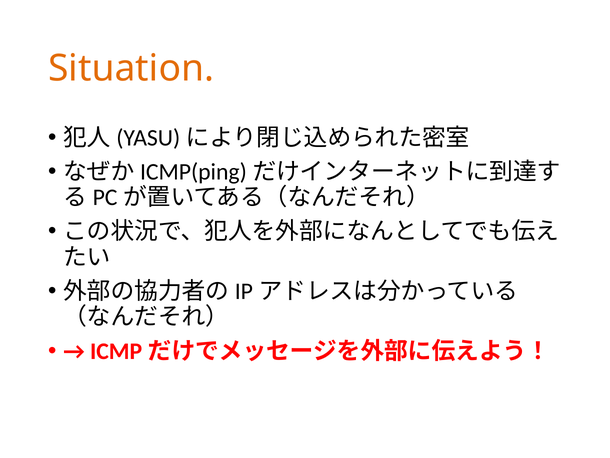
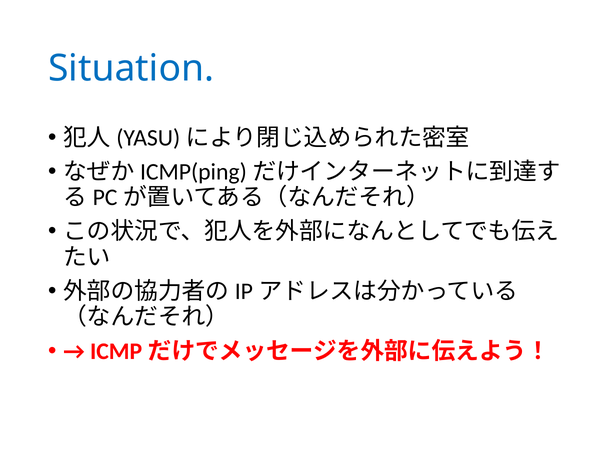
Situation colour: orange -> blue
